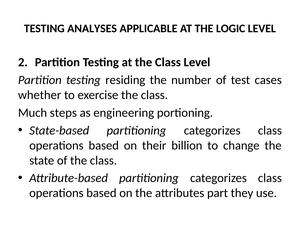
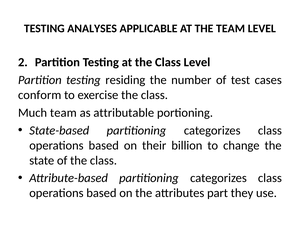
THE LOGIC: LOGIC -> TEAM
whether: whether -> conform
Much steps: steps -> team
engineering: engineering -> attributable
